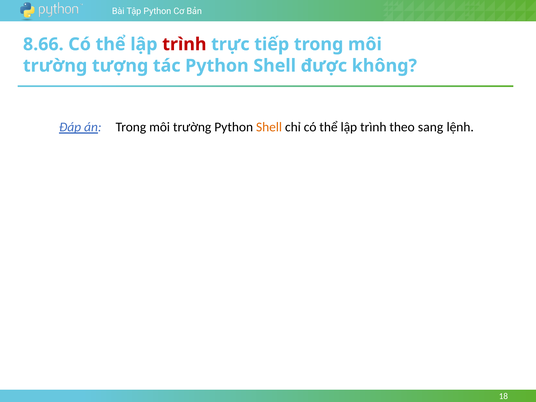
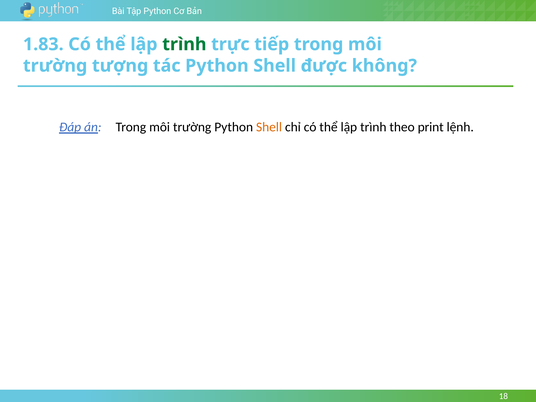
8.66: 8.66 -> 1.83
trình at (184, 44) colour: red -> green
sang: sang -> print
